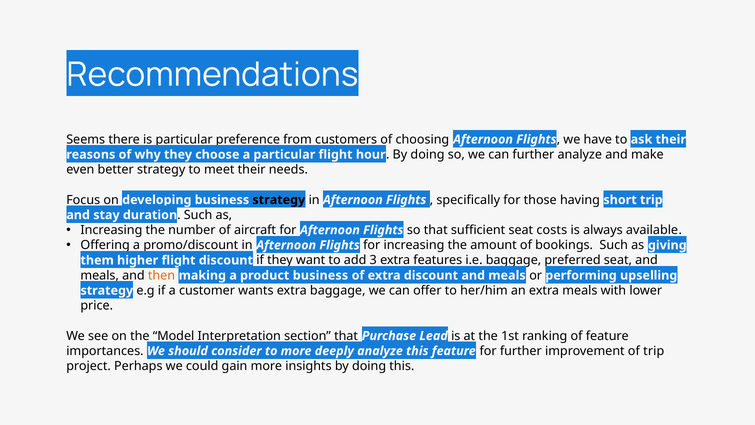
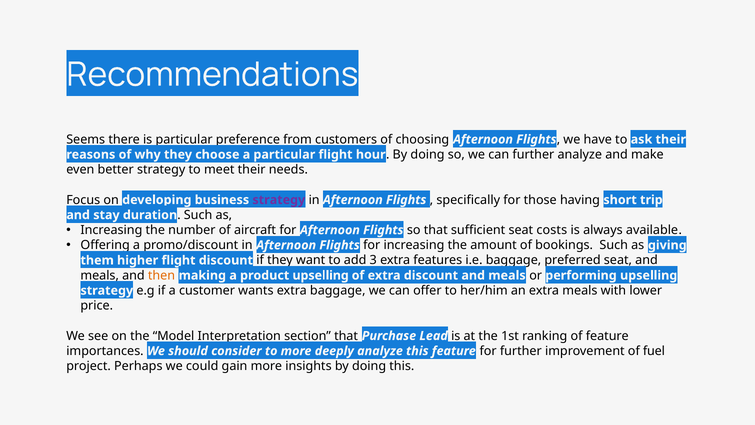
strategy at (279, 200) colour: black -> purple
product business: business -> upselling
of trip: trip -> fuel
